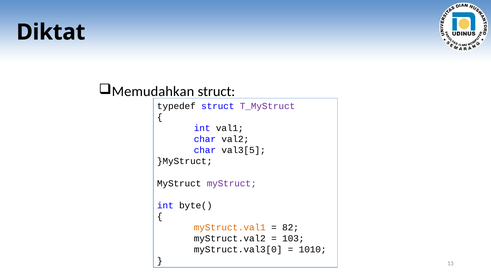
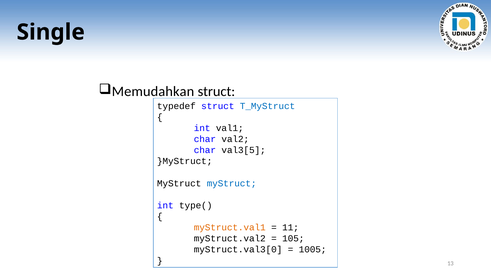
Diktat: Diktat -> Single
T_MyStruct colour: purple -> blue
myStruct at (232, 183) colour: purple -> blue
byte(: byte( -> type(
82: 82 -> 11
103: 103 -> 105
1010: 1010 -> 1005
